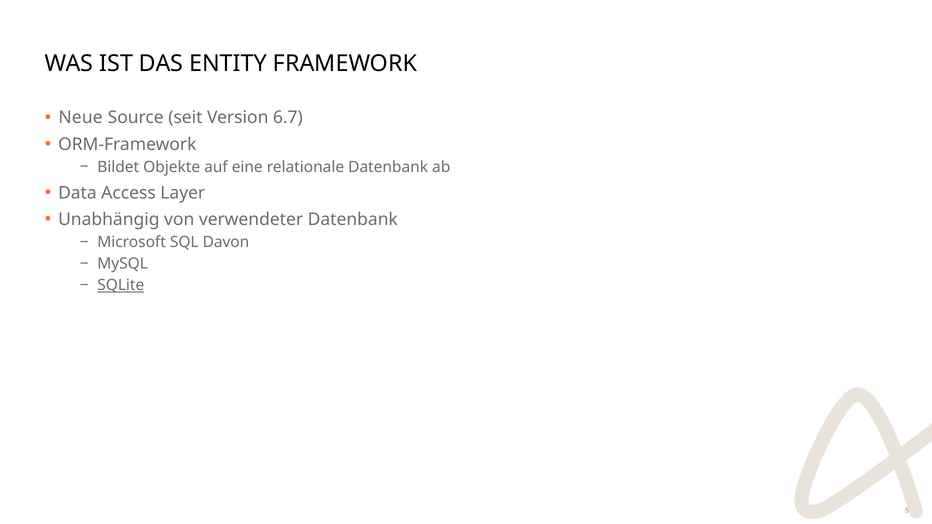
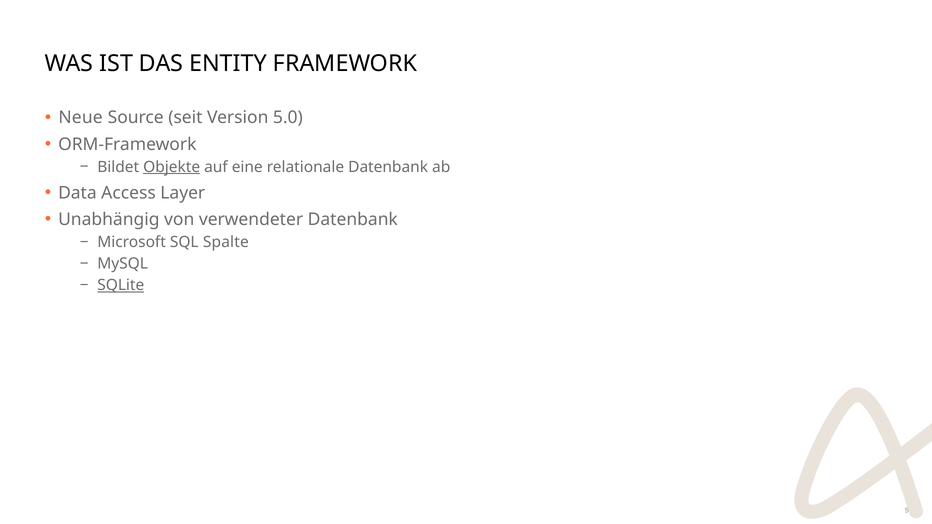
6.7: 6.7 -> 5.0
Objekte underline: none -> present
Davon: Davon -> Spalte
